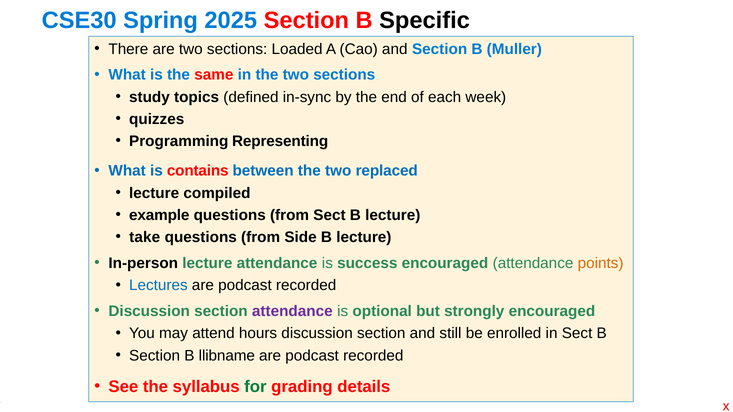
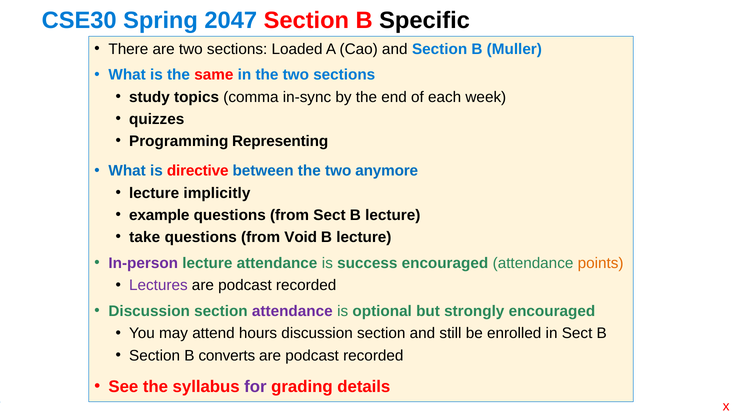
2025: 2025 -> 2047
defined: defined -> comma
contains: contains -> directive
replaced: replaced -> anymore
compiled: compiled -> implicitly
Side: Side -> Void
In-person colour: black -> purple
Lectures colour: blue -> purple
llibname: llibname -> converts
for colour: green -> purple
